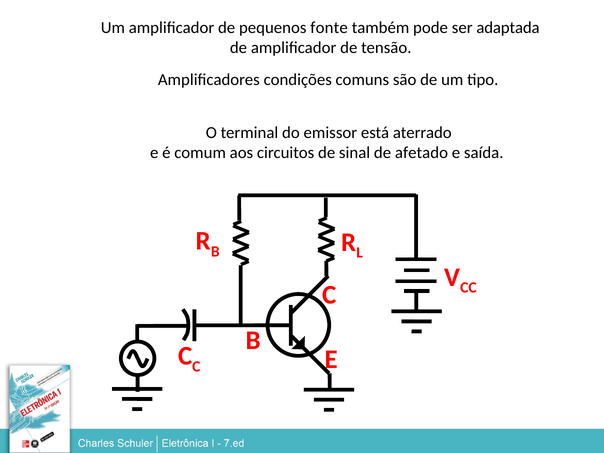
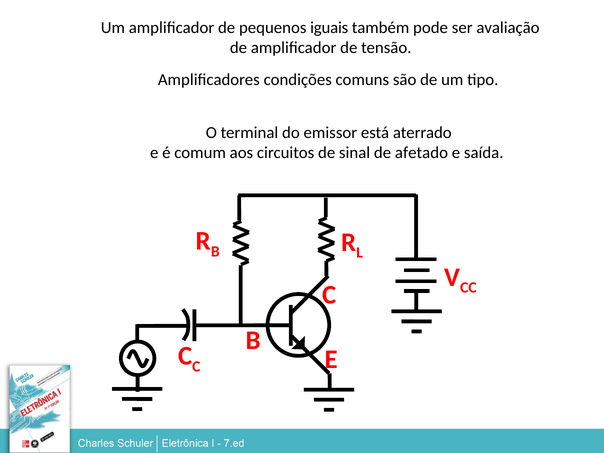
pequenos fonte: fonte -> iguais
adaptada: adaptada -> avaliação
